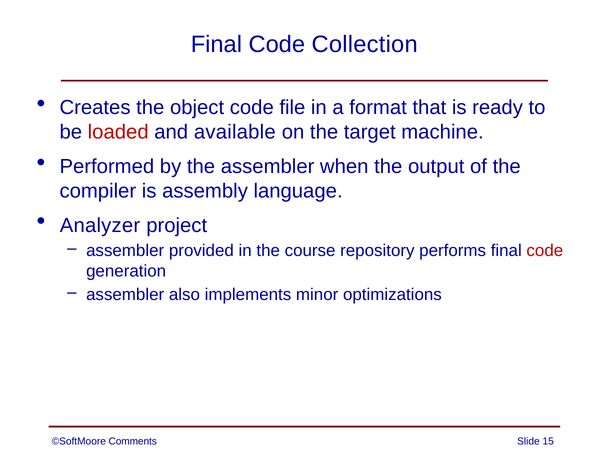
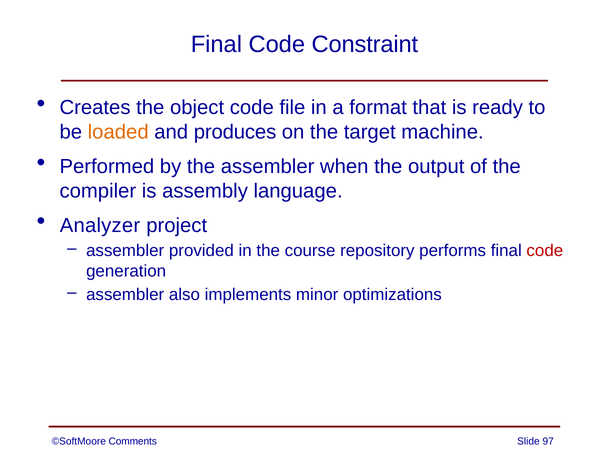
Collection: Collection -> Constraint
loaded colour: red -> orange
available: available -> produces
15: 15 -> 97
